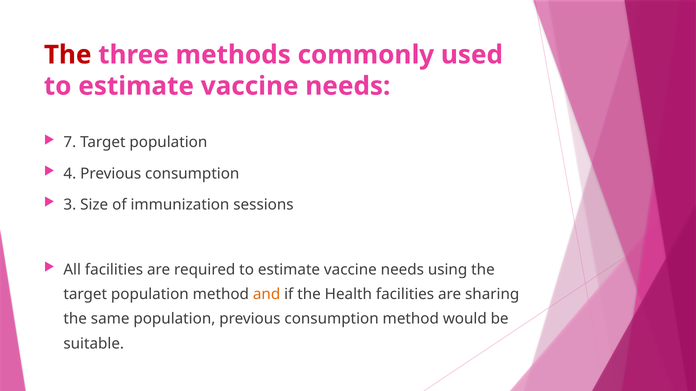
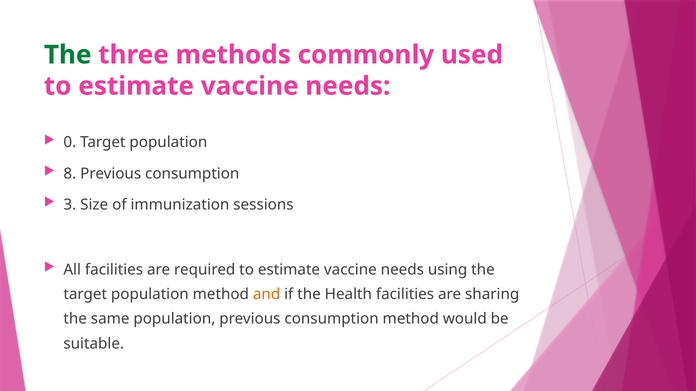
The at (68, 55) colour: red -> green
7: 7 -> 0
4: 4 -> 8
